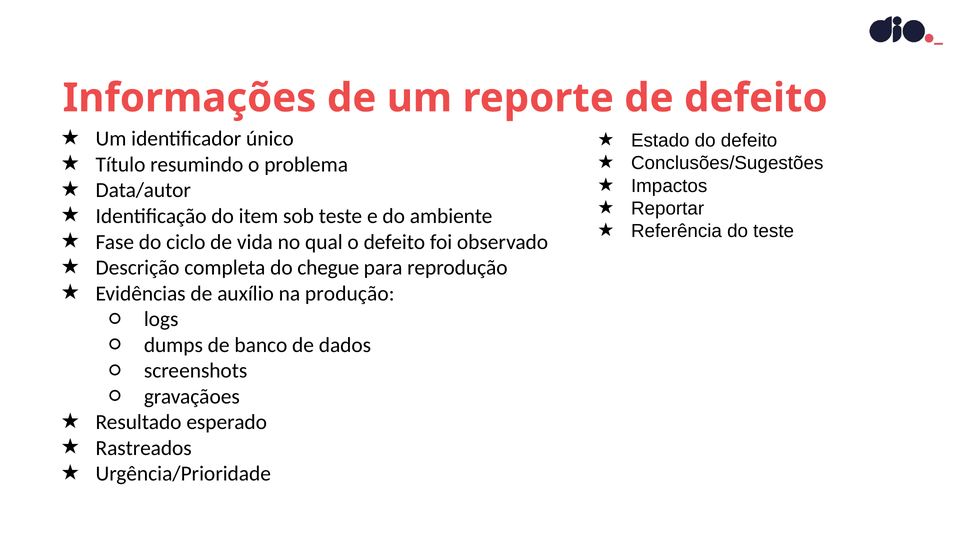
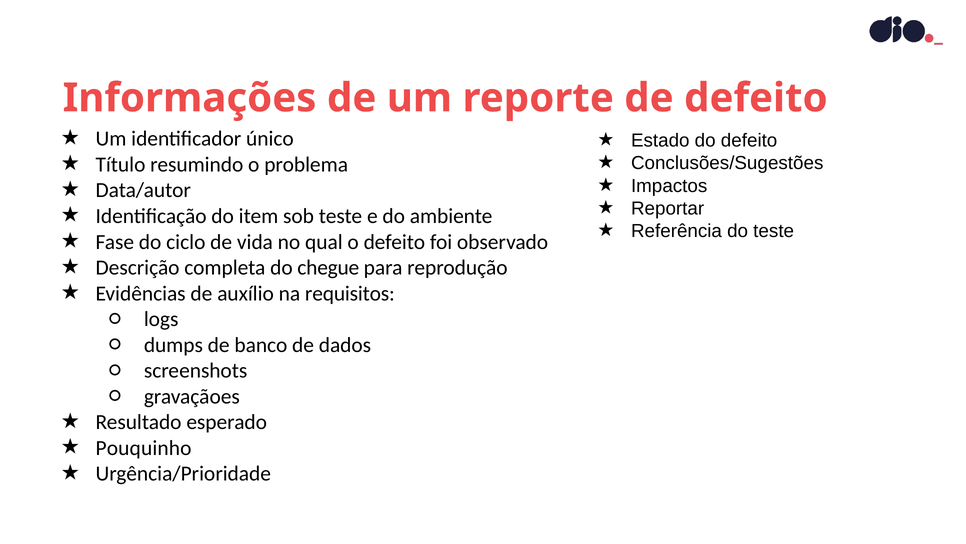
produção: produção -> requisitos
Rastreados: Rastreados -> Pouquinho
